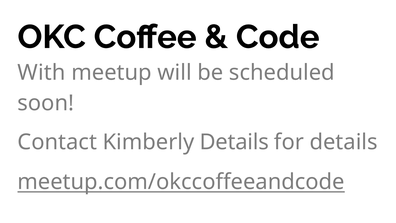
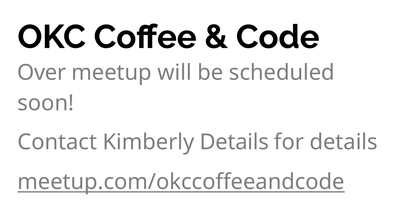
With: With -> Over
